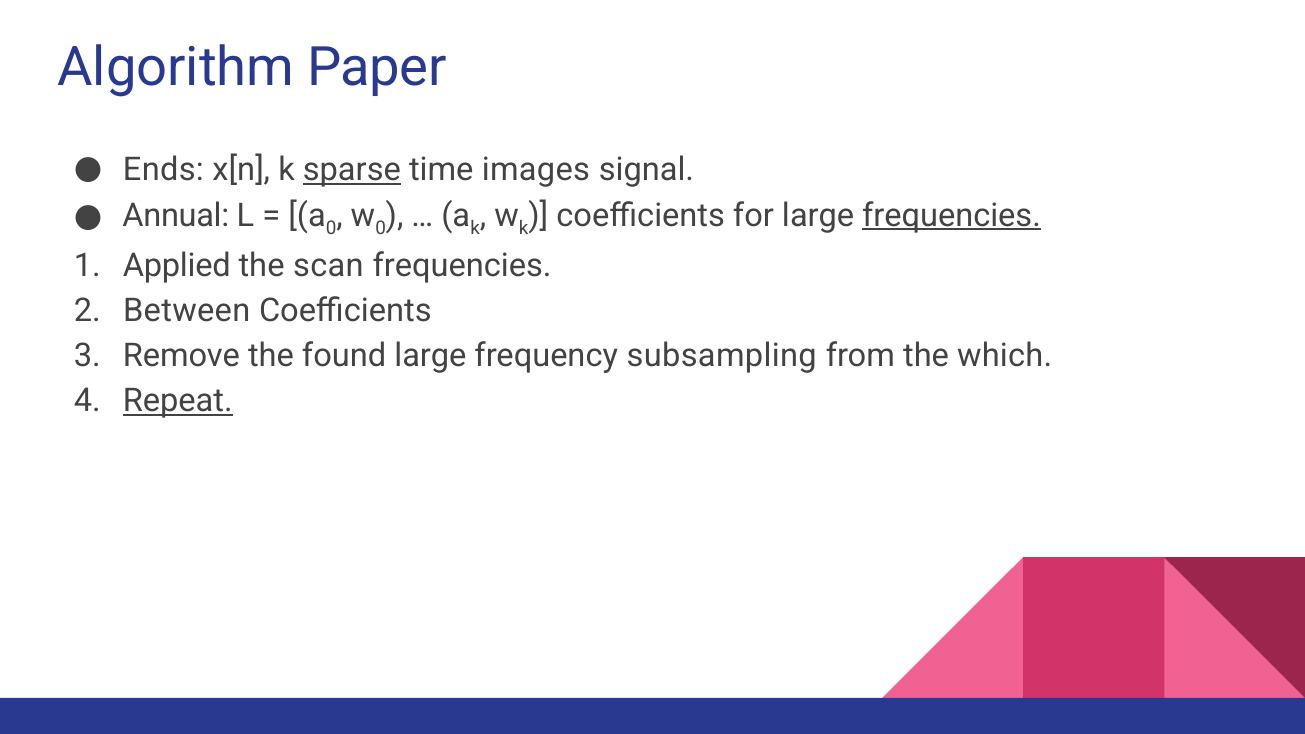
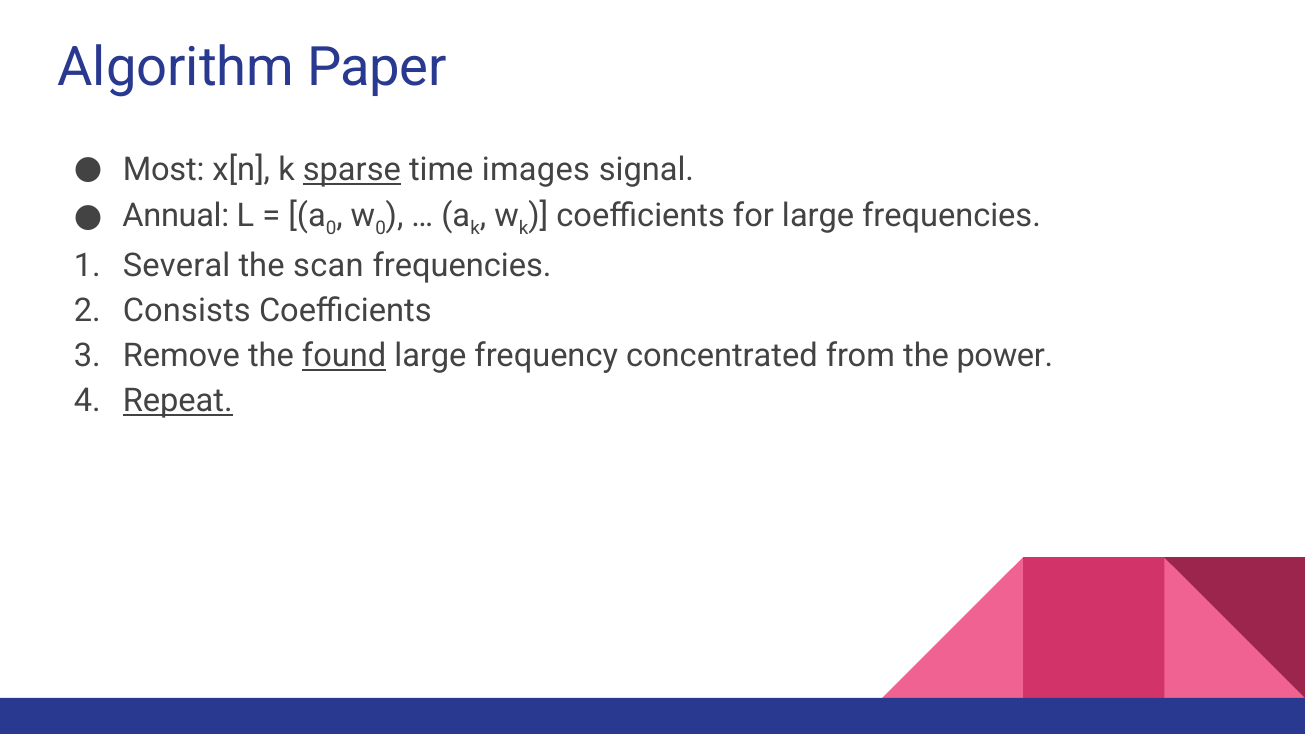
Ends: Ends -> Most
frequencies at (952, 215) underline: present -> none
Applied: Applied -> Several
Between: Between -> Consists
found underline: none -> present
subsampling: subsampling -> concentrated
which: which -> power
